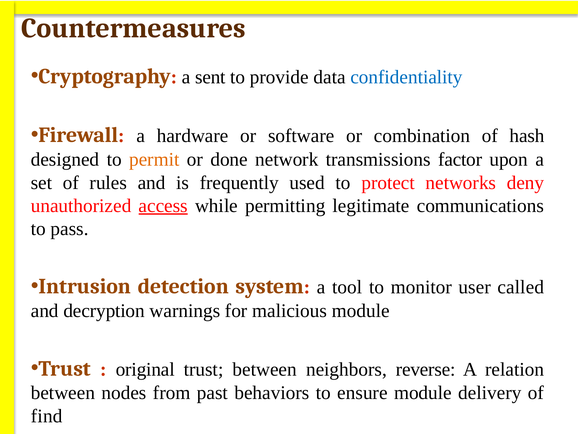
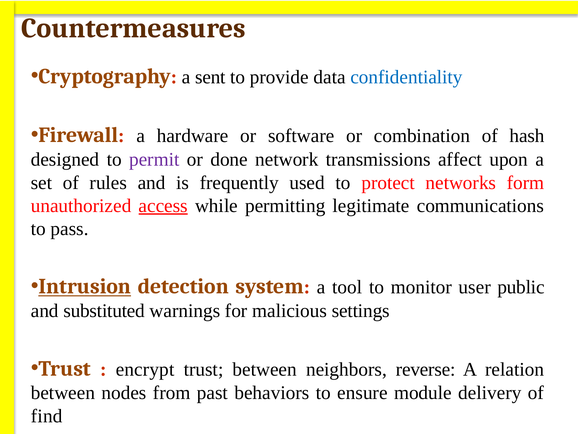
permit colour: orange -> purple
factor: factor -> affect
deny: deny -> form
Intrusion underline: none -> present
called: called -> public
decryption: decryption -> substituted
malicious module: module -> settings
original: original -> encrypt
